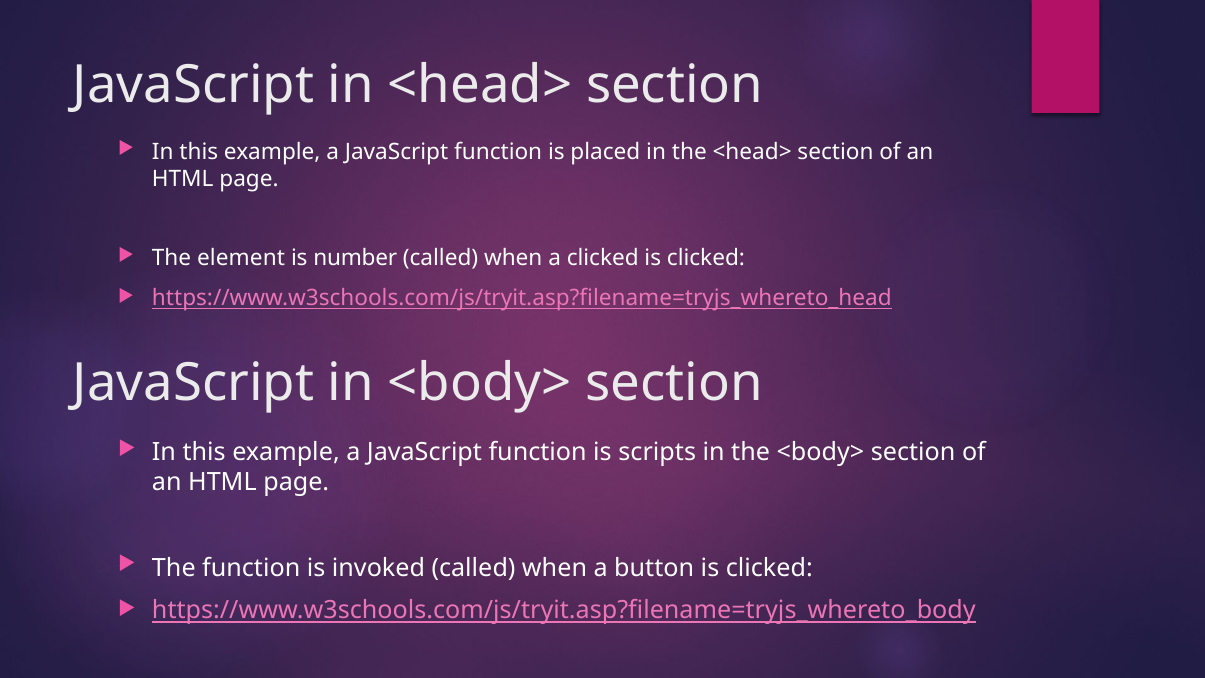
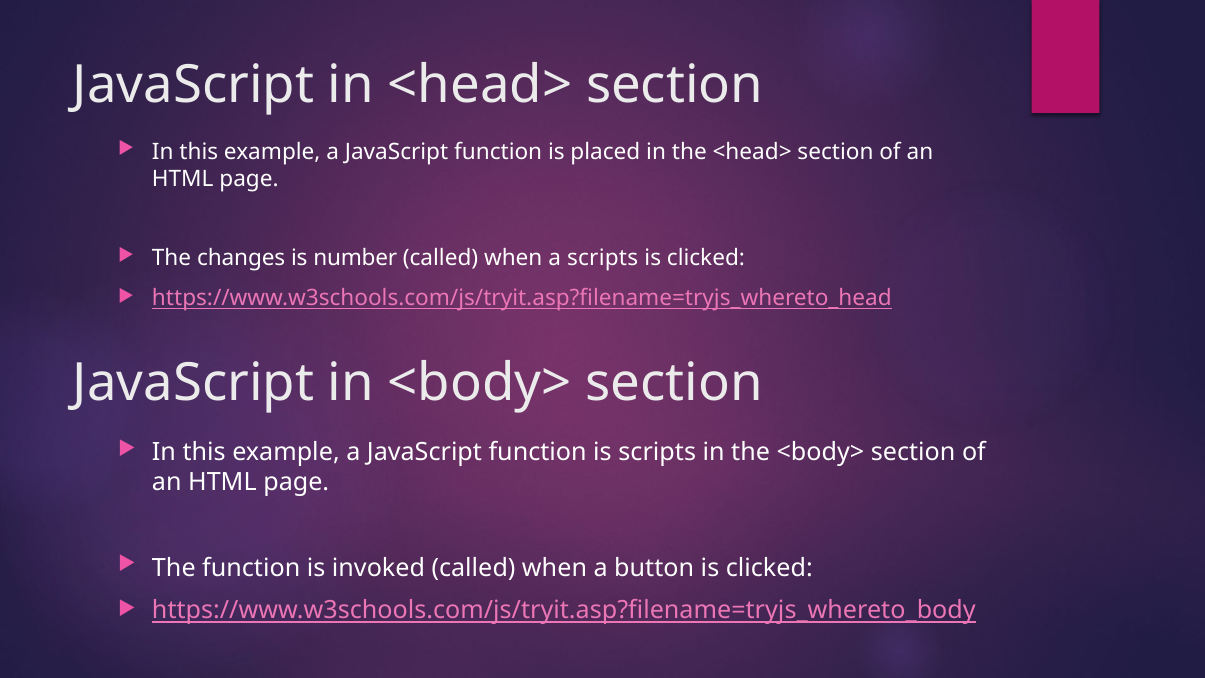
element: element -> changes
a clicked: clicked -> scripts
